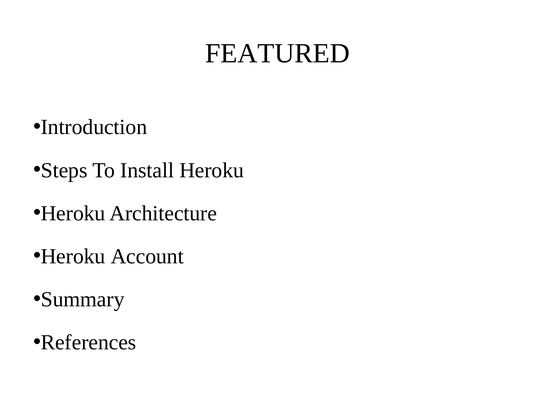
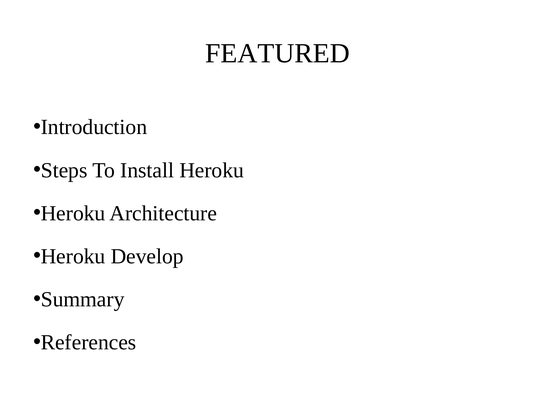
Account: Account -> Develop
